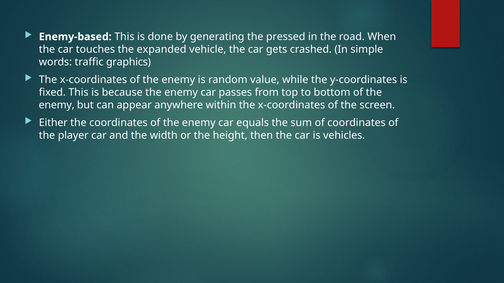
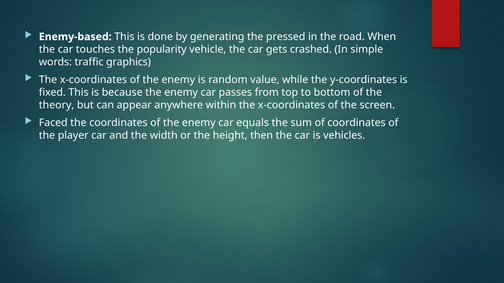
expanded: expanded -> popularity
enemy at (57, 105): enemy -> theory
Either: Either -> Faced
